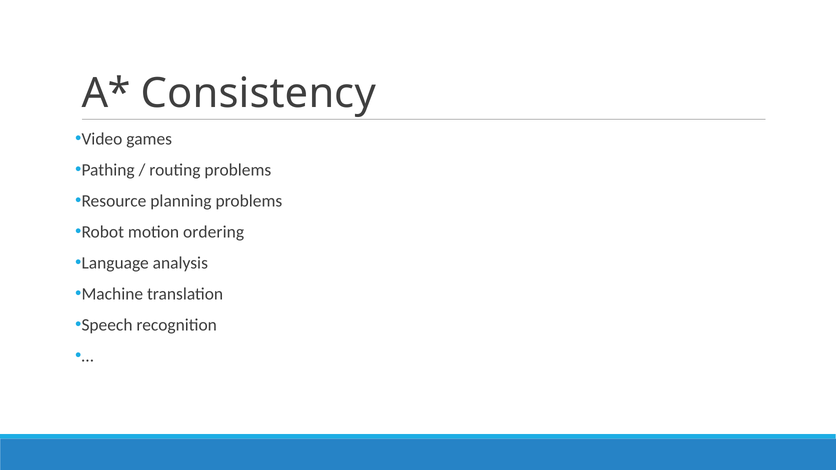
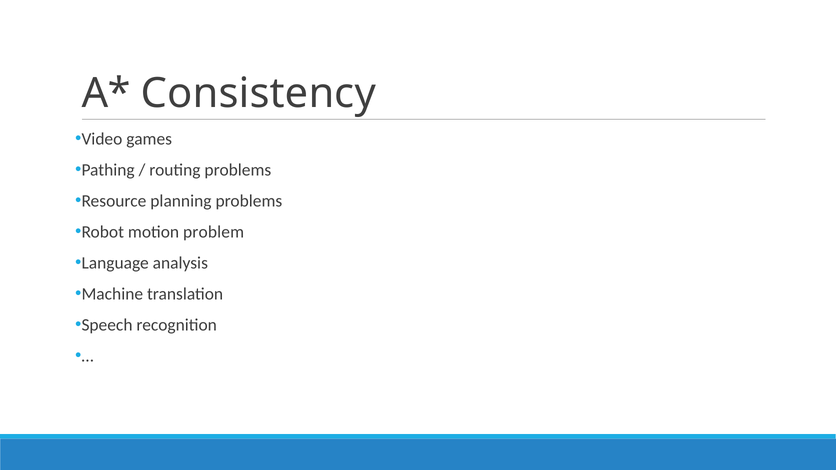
ordering: ordering -> problem
